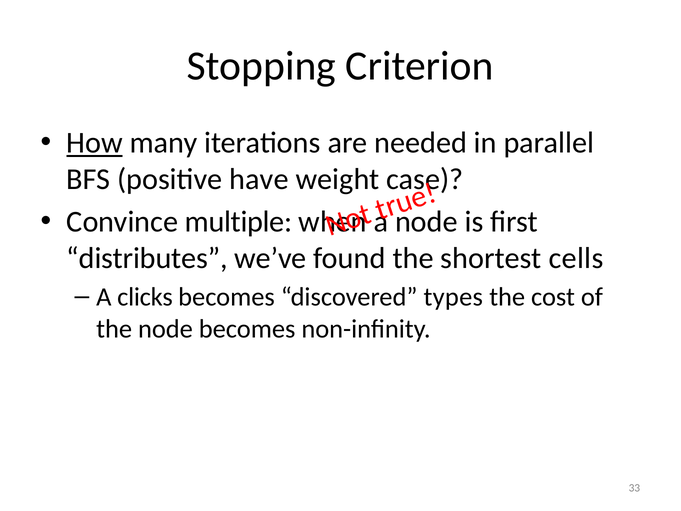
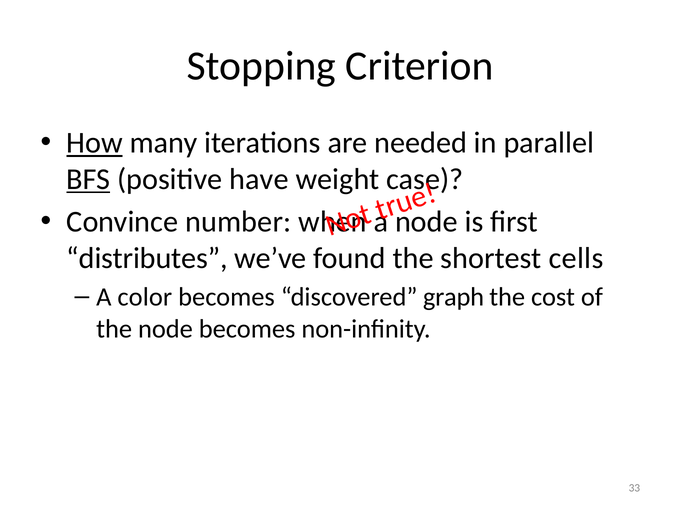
BFS underline: none -> present
multiple: multiple -> number
clicks: clicks -> color
types: types -> graph
